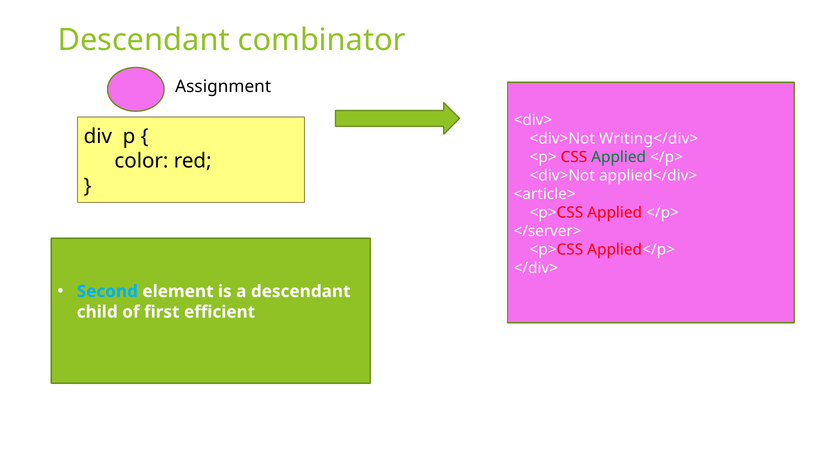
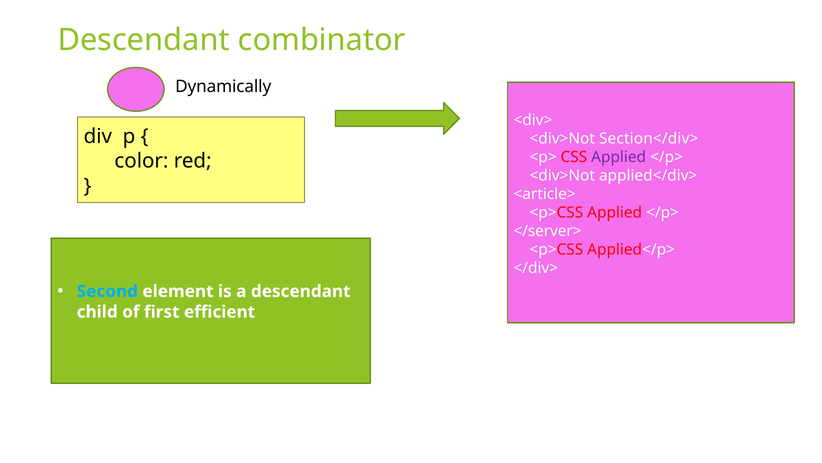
Assignment: Assignment -> Dynamically
Writing</div>: Writing</div> -> Section</div>
Applied at (619, 157) colour: green -> purple
